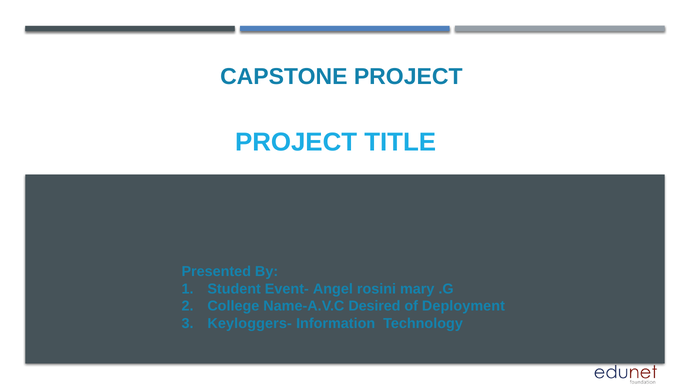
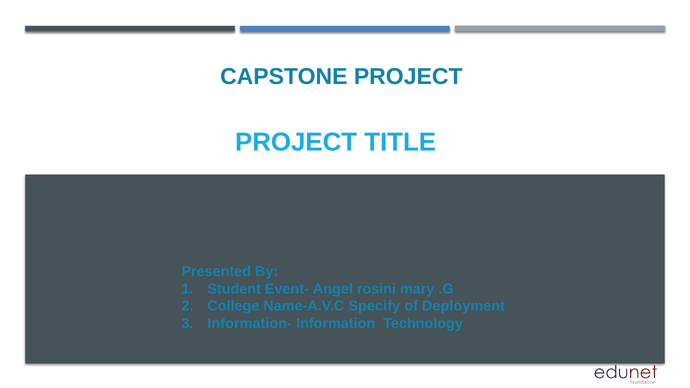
Desired: Desired -> Specify
Keyloggers-: Keyloggers- -> Information-
